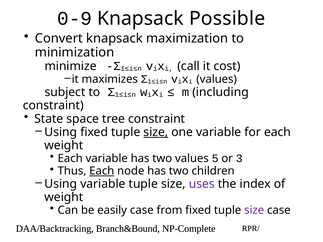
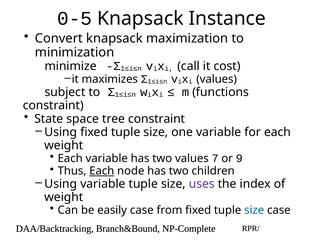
0-9: 0-9 -> 0-5
Possible: Possible -> Instance
including: including -> functions
size at (156, 132) underline: present -> none
5: 5 -> 7
3: 3 -> 9
size at (254, 210) colour: purple -> blue
